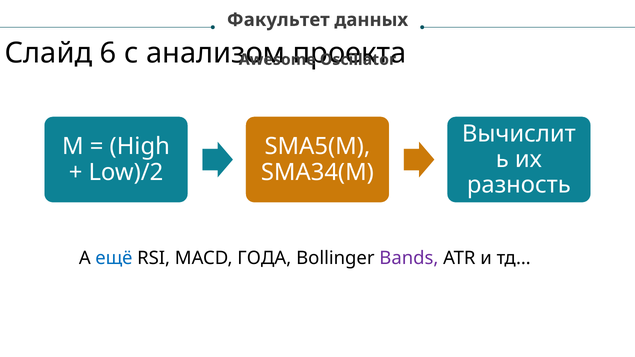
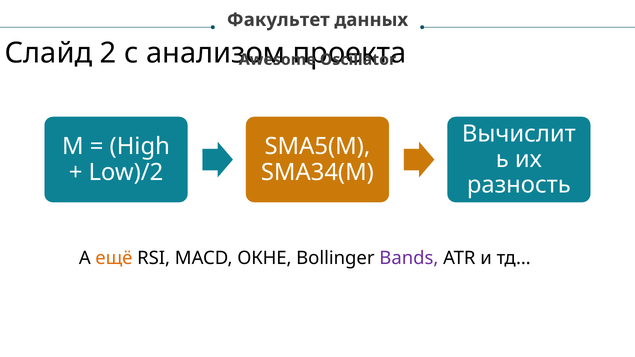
6: 6 -> 2
ещё colour: blue -> orange
ГОДА: ГОДА -> ОКНЕ
